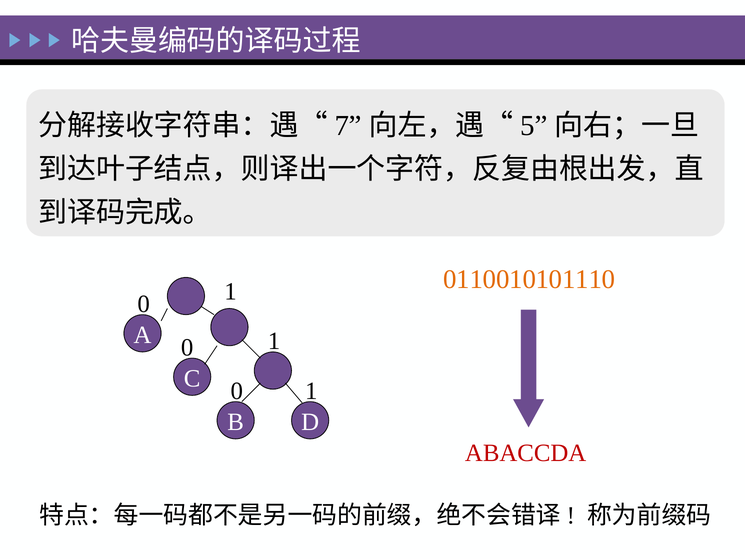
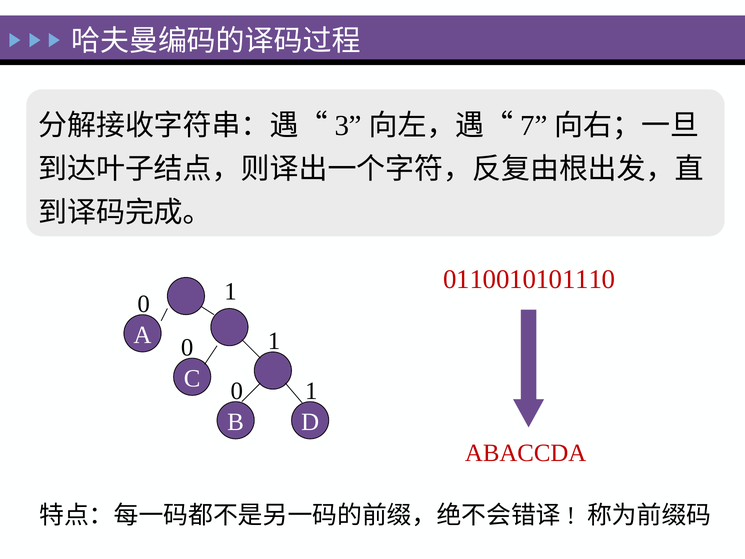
7: 7 -> 3
5: 5 -> 7
0110010101110 colour: orange -> red
